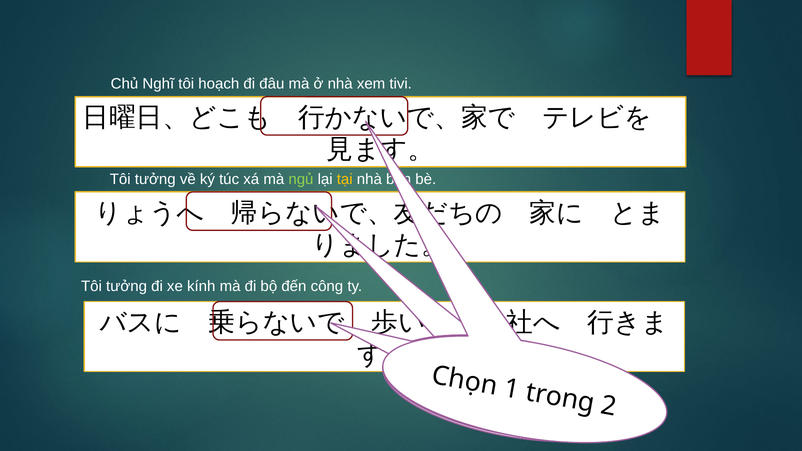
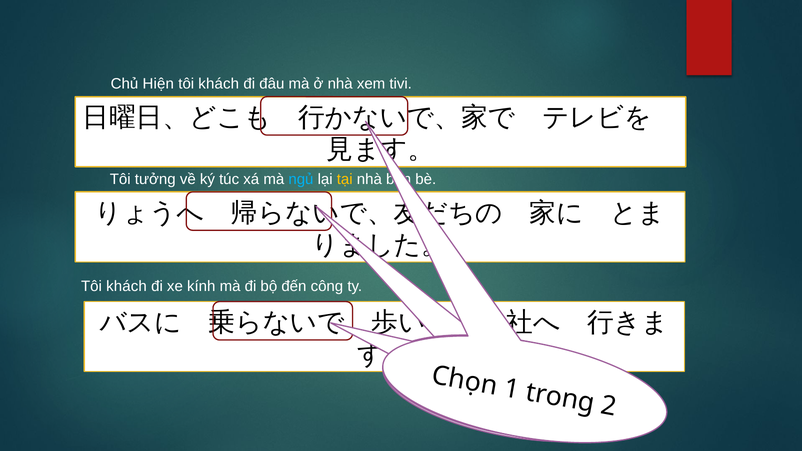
Nghĩ: Nghĩ -> Hiện
hoạch at (219, 84): hoạch -> khách
ngủ colour: light green -> light blue
tưởng at (127, 286): tưởng -> khách
